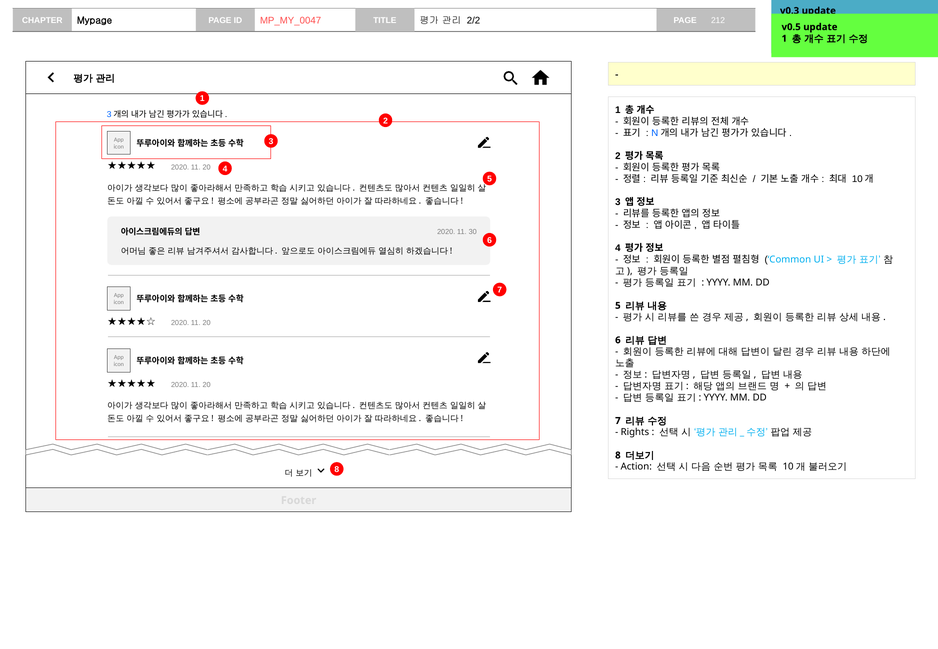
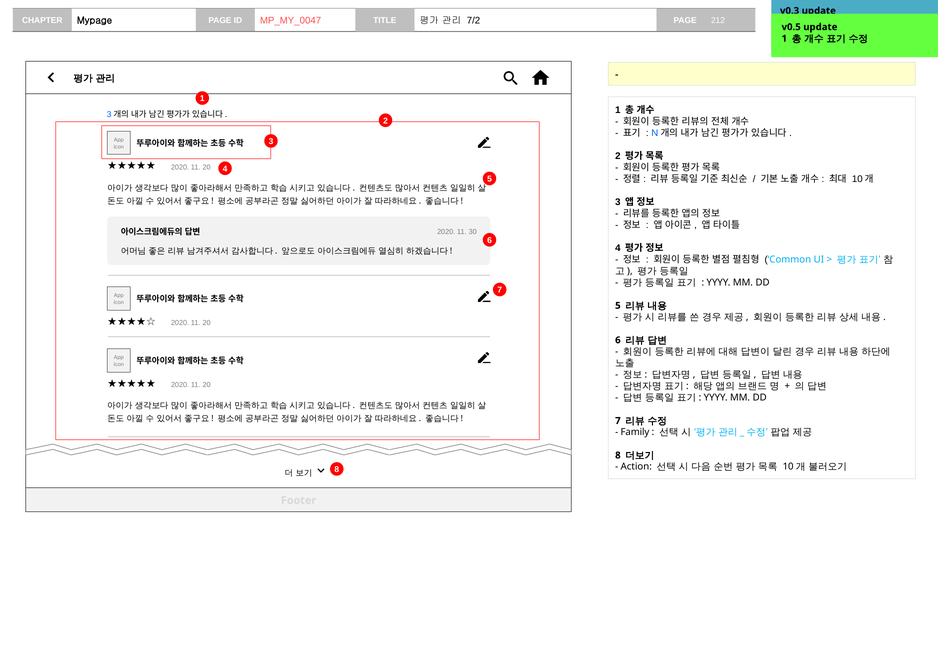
2/2: 2/2 -> 7/2
Rights: Rights -> Family
